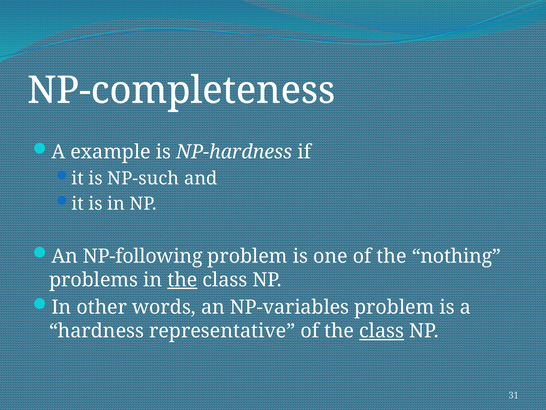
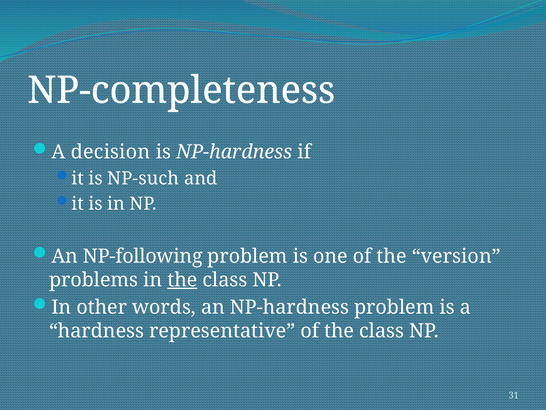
example: example -> decision
nothing: nothing -> version
an NP-variables: NP-variables -> NP-hardness
class at (382, 331) underline: present -> none
